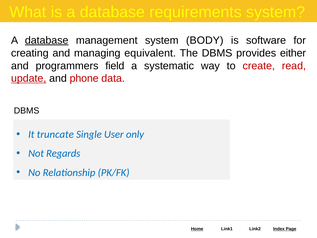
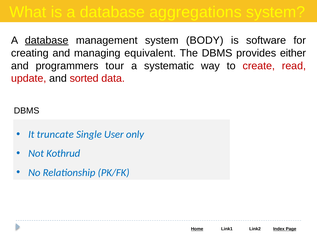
requirements: requirements -> aggregations
field: field -> tour
update underline: present -> none
phone: phone -> sorted
Regards: Regards -> Kothrud
